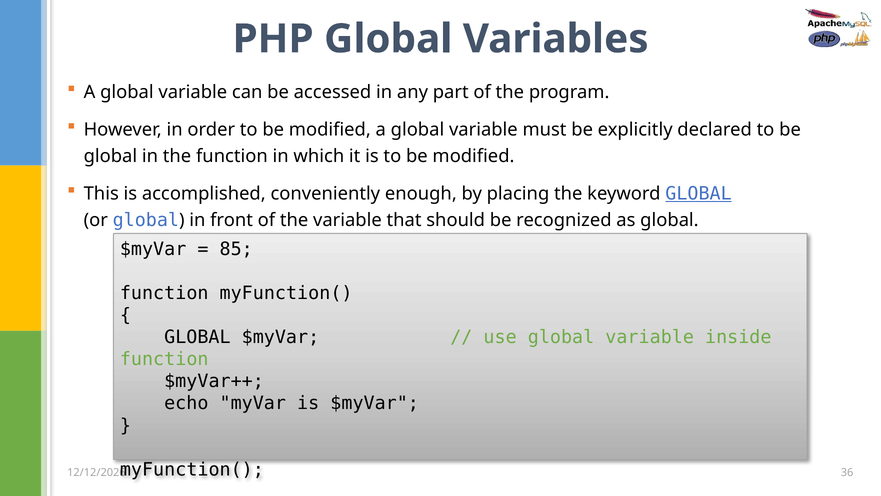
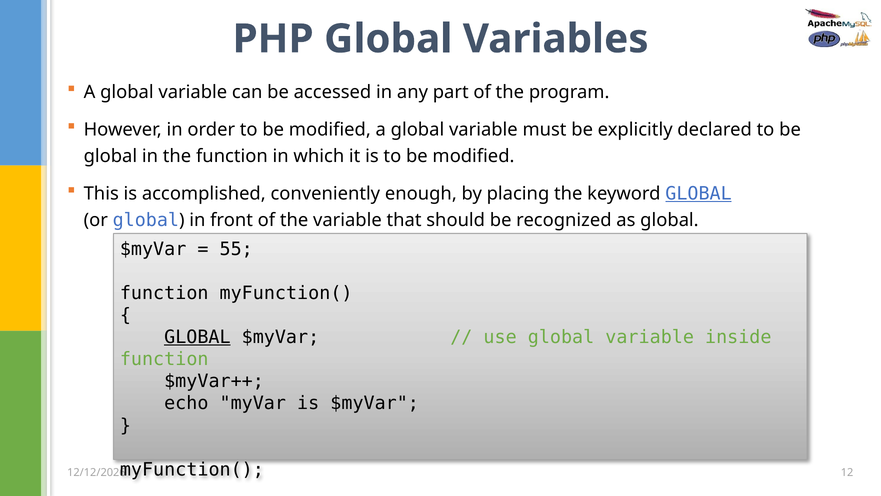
85: 85 -> 55
GLOBAL at (197, 337) underline: none -> present
36: 36 -> 12
